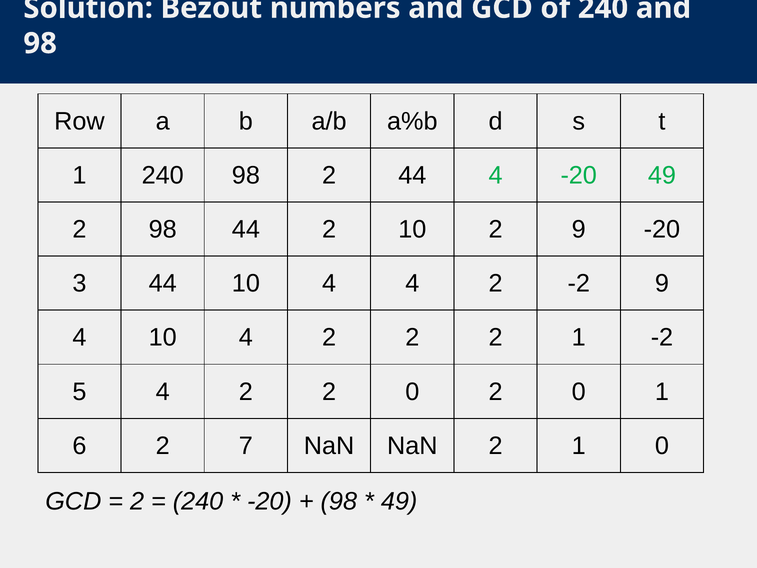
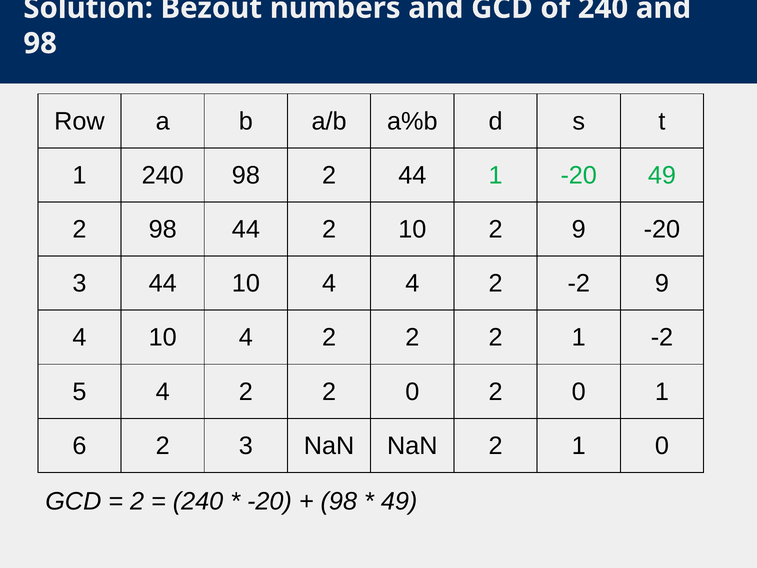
44 4: 4 -> 1
2 7: 7 -> 3
